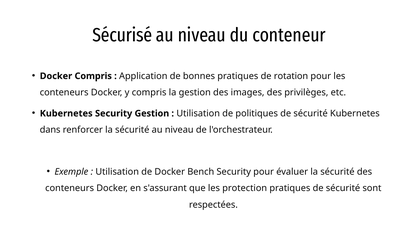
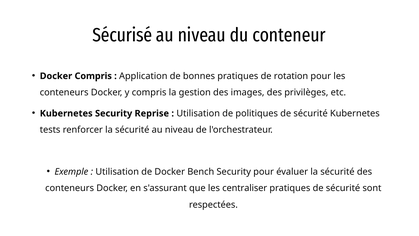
Security Gestion: Gestion -> Reprise
dans: dans -> tests
protection: protection -> centraliser
